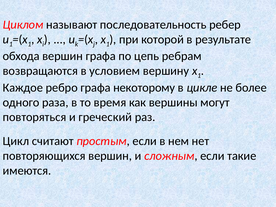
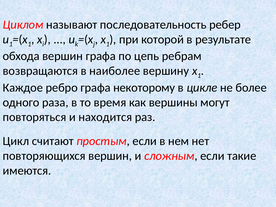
условием: условием -> наиболее
греческий: греческий -> находится
